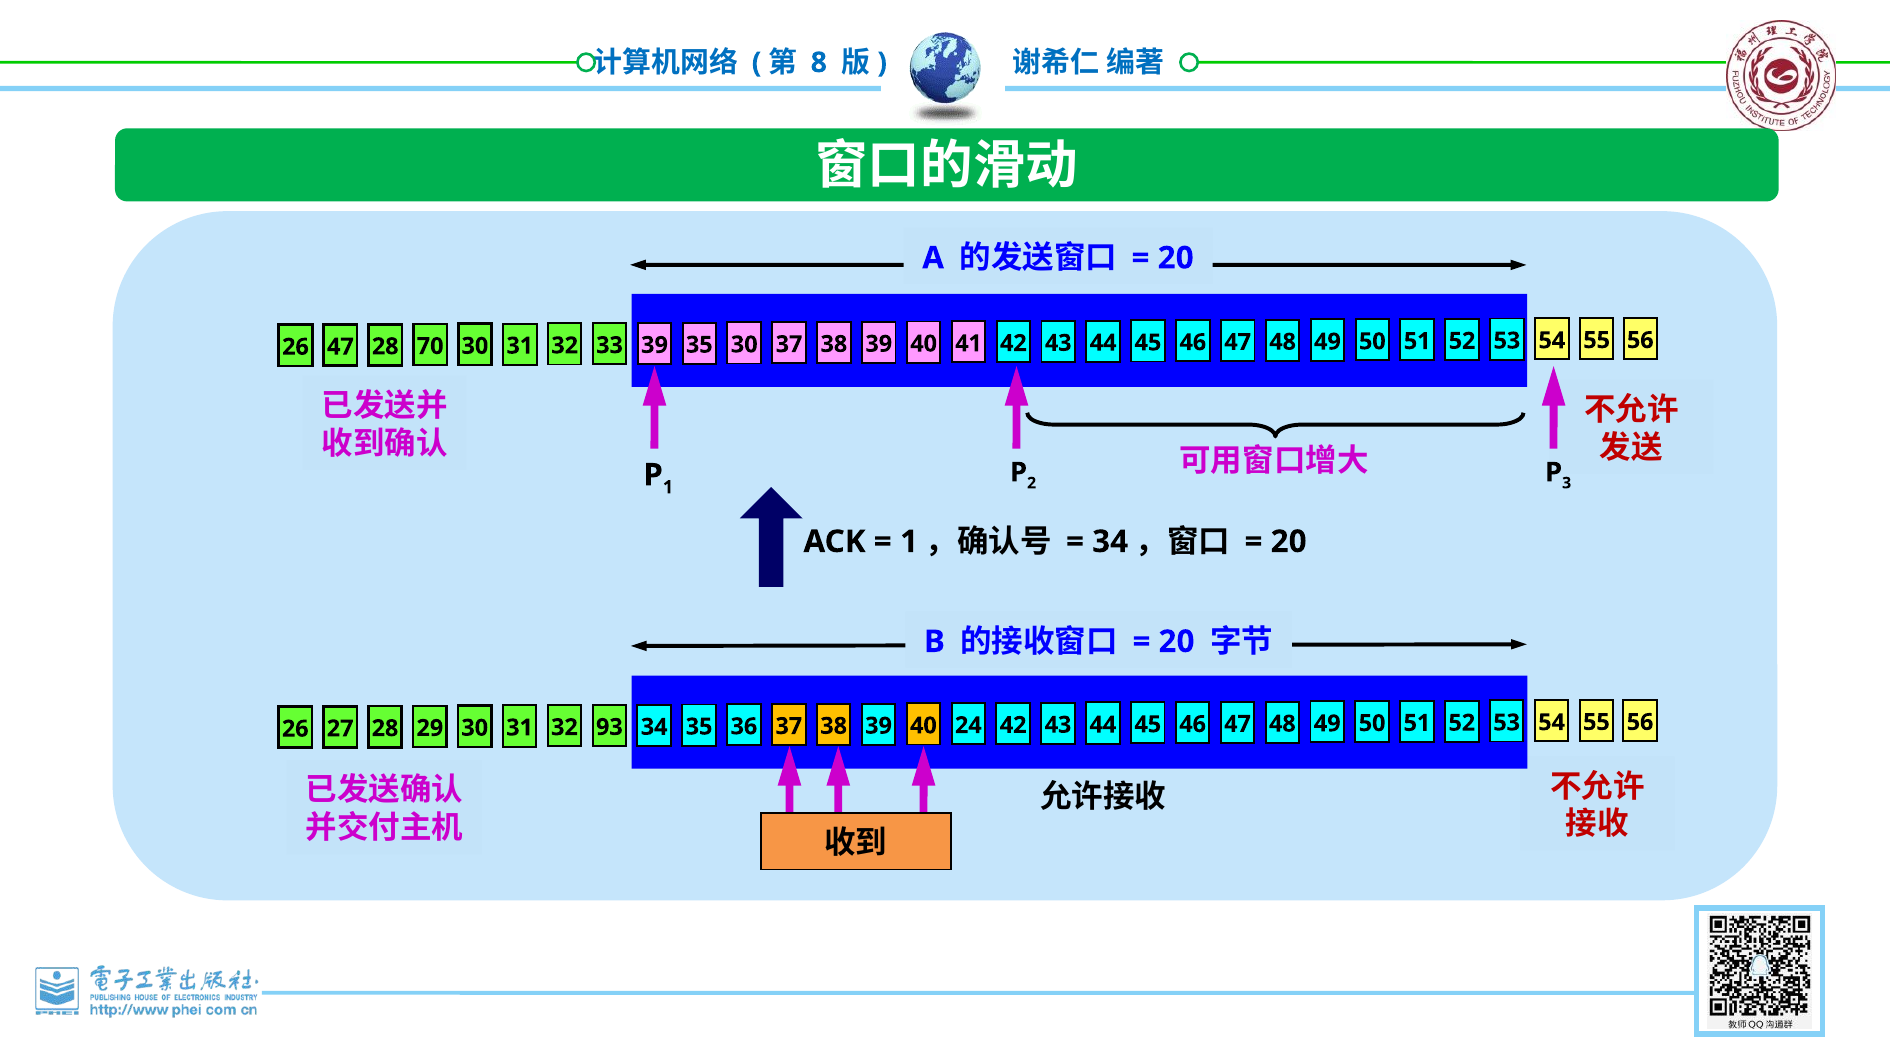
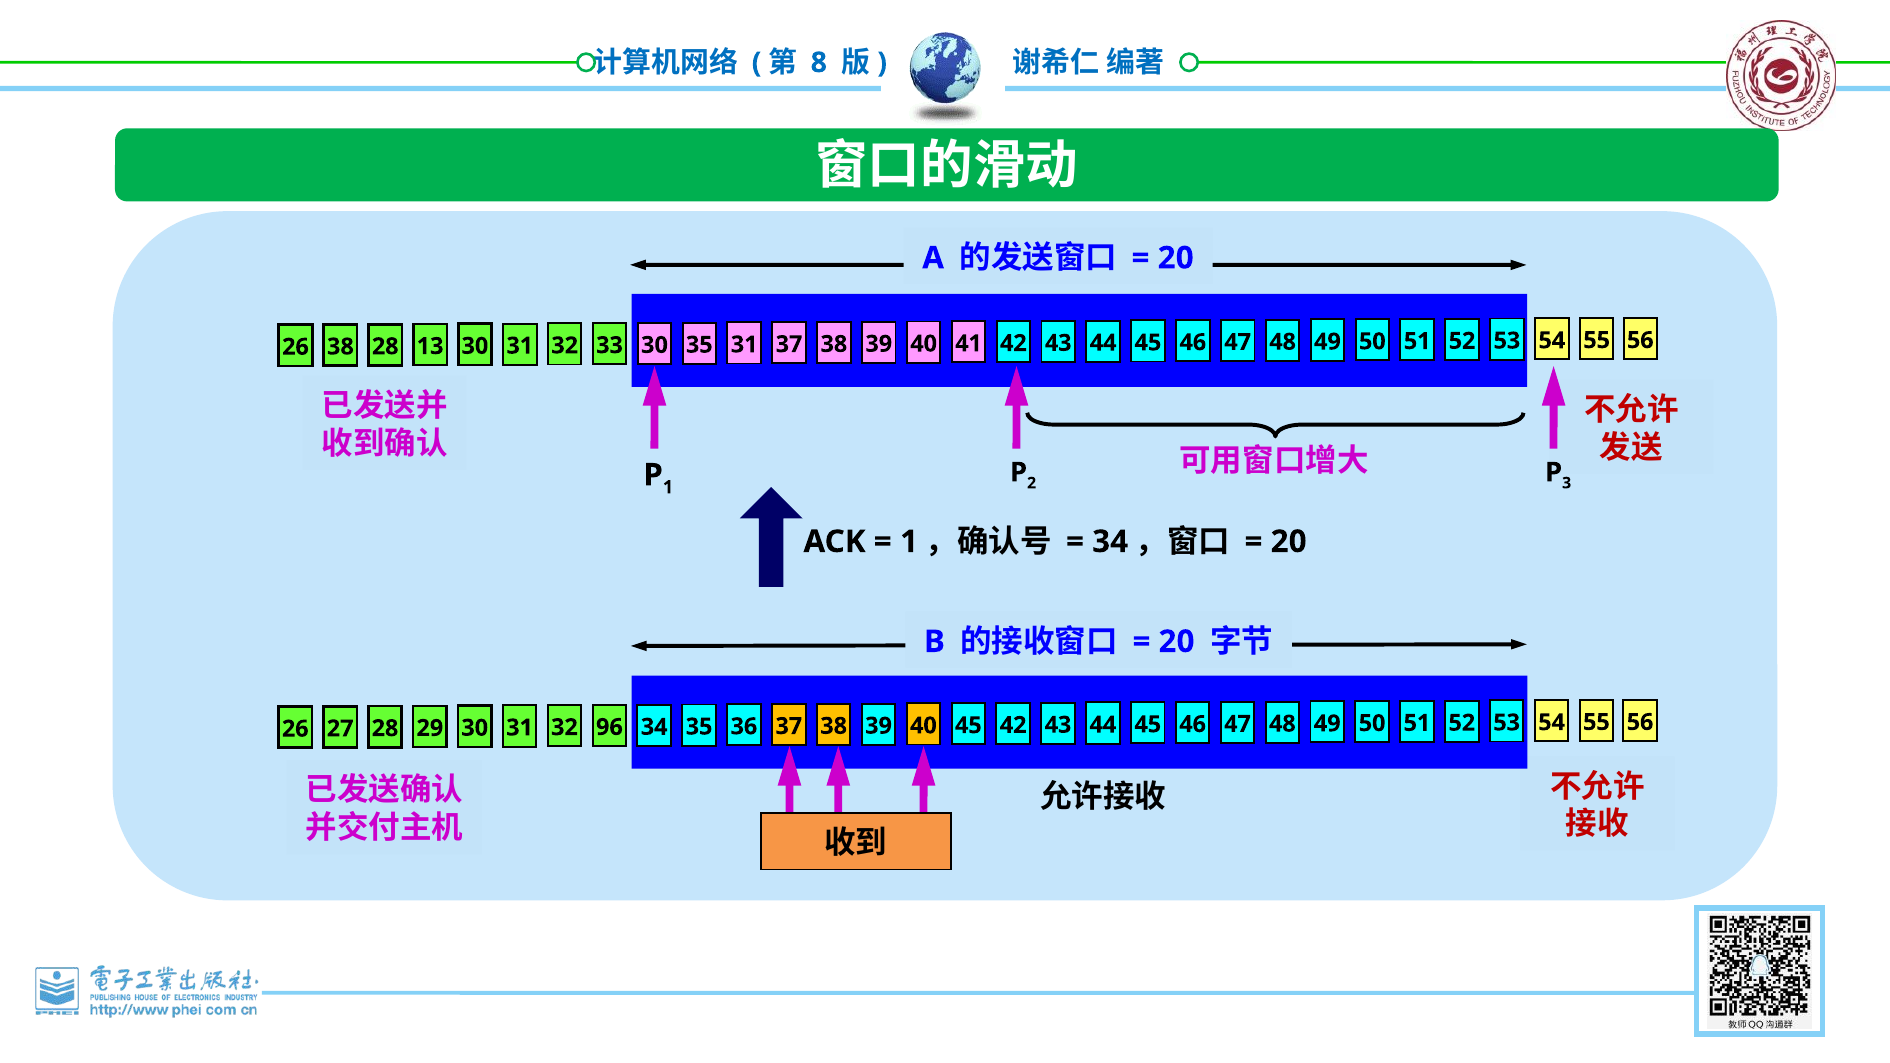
26 47: 47 -> 38
70: 70 -> 13
33 39: 39 -> 30
35 30: 30 -> 31
93: 93 -> 96
40 24: 24 -> 45
